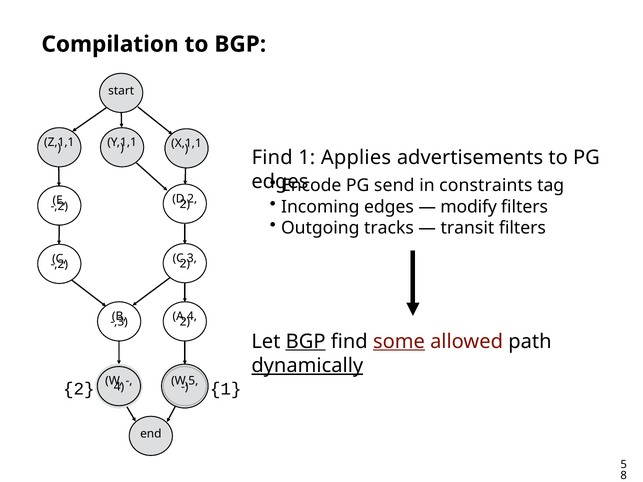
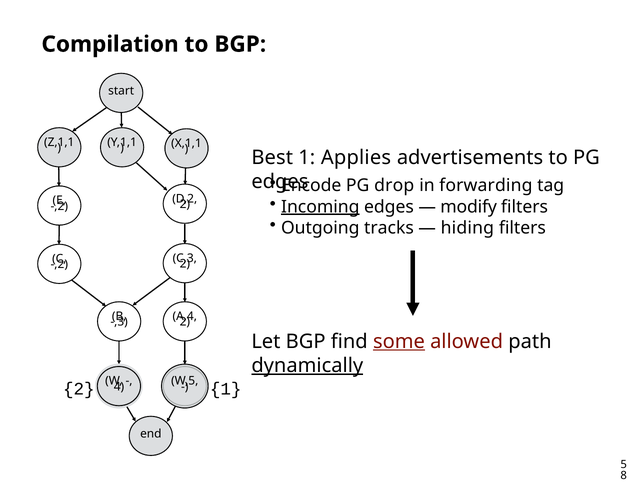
Find at (272, 158): Find -> Best
send: send -> drop
constraints: constraints -> forwarding
Incoming underline: none -> present
transit: transit -> hiding
BGP at (306, 342) underline: present -> none
